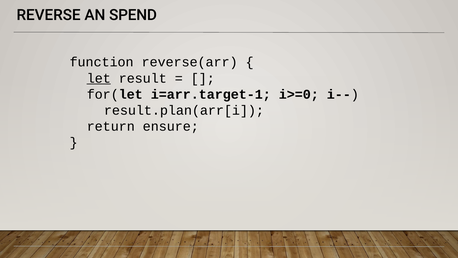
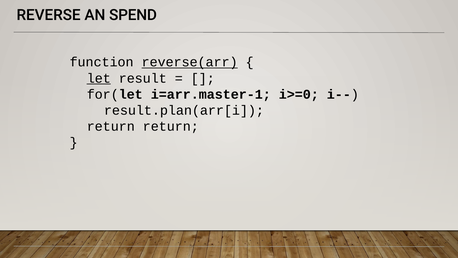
reverse(arr underline: none -> present
i=arr.target-1: i=arr.target-1 -> i=arr.master-1
return ensure: ensure -> return
